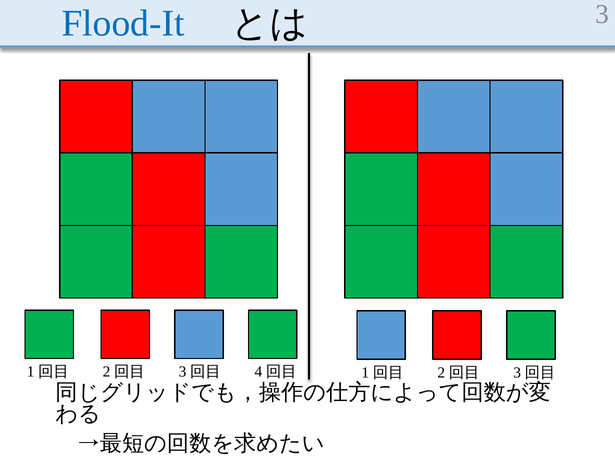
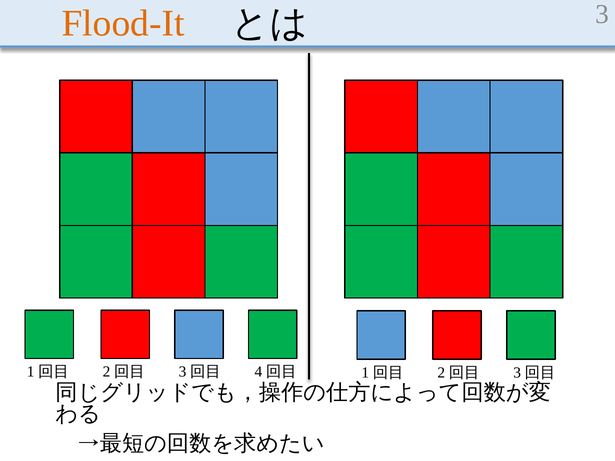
Flood-It colour: blue -> orange
